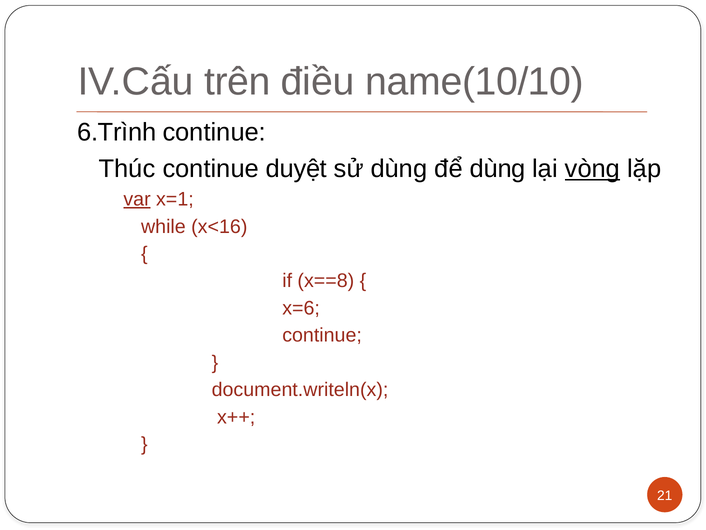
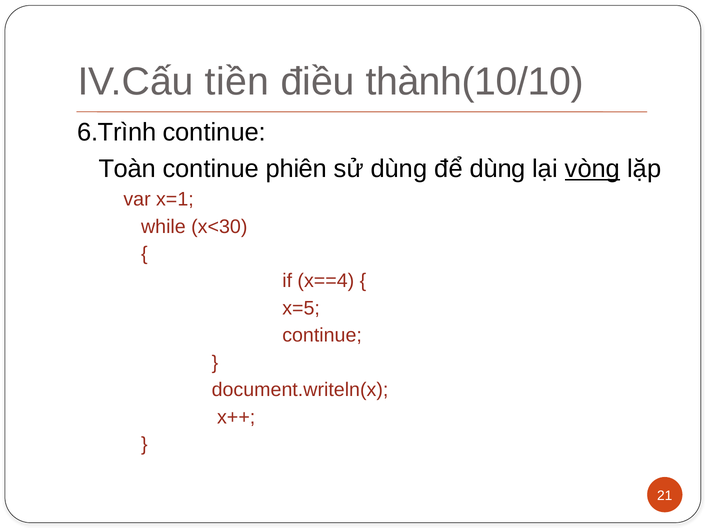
trên: trên -> tiền
name(10/10: name(10/10 -> thành(10/10
Thúc: Thúc -> Toàn
duyệt: duyệt -> phiên
var underline: present -> none
x<16: x<16 -> x<30
x==8: x==8 -> x==4
x=6: x=6 -> x=5
